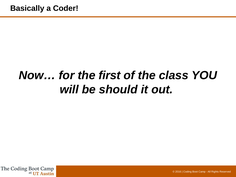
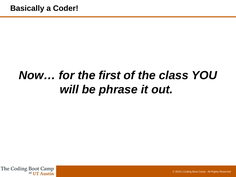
should: should -> phrase
